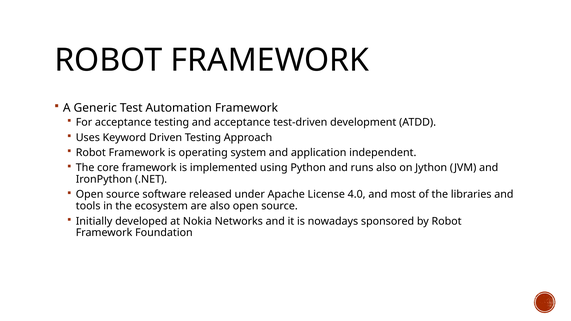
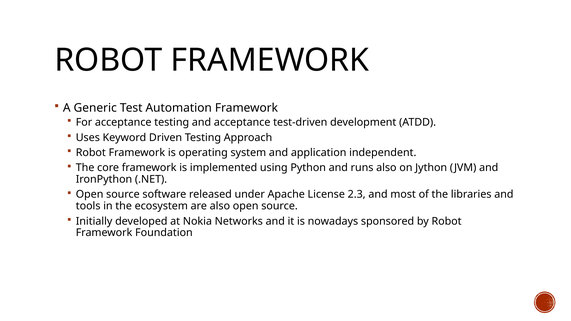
4.0: 4.0 -> 2.3
